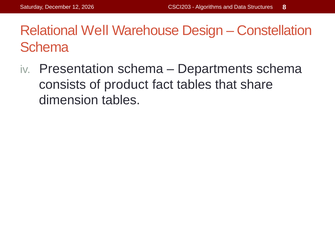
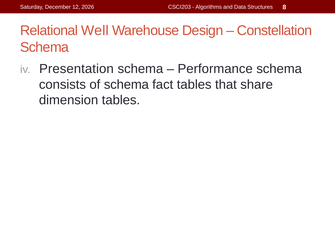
Departments: Departments -> Performance
of product: product -> schema
